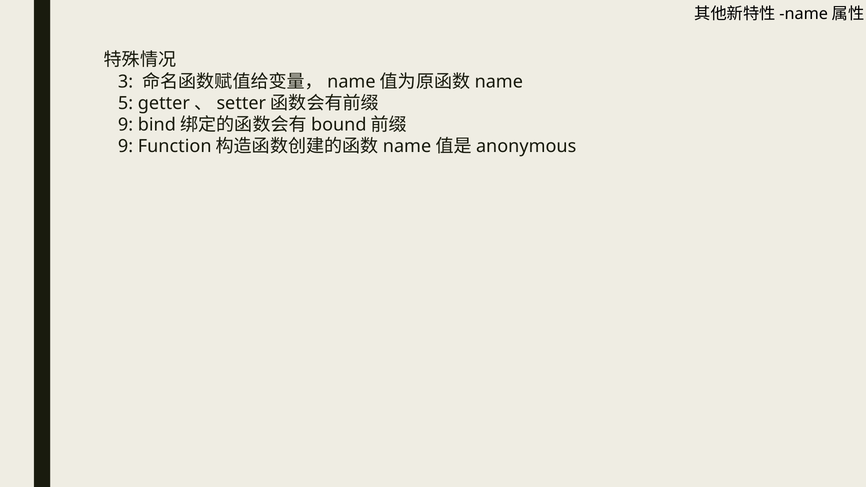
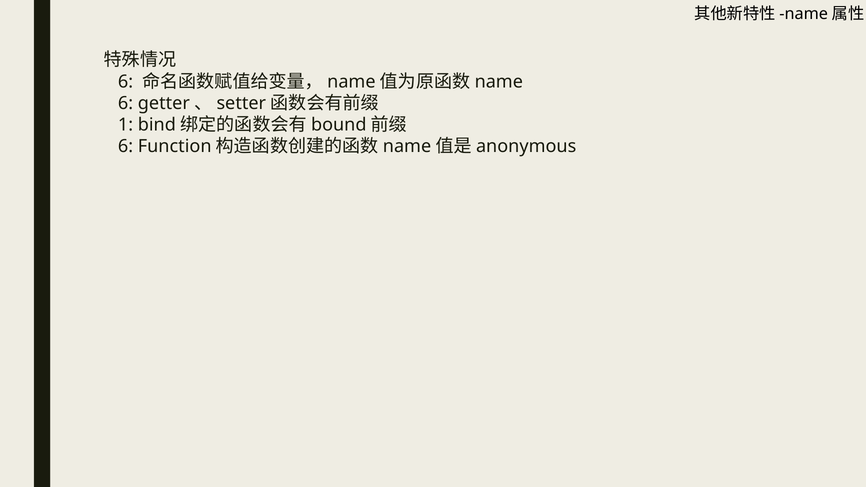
3 at (126, 82): 3 -> 6
5 at (126, 103): 5 -> 6
9 at (126, 125): 9 -> 1
9 at (126, 147): 9 -> 6
